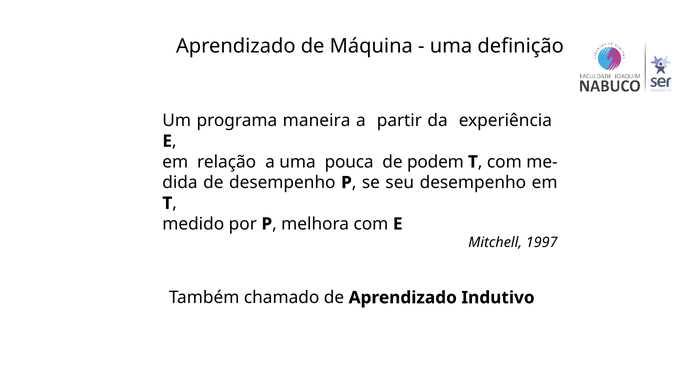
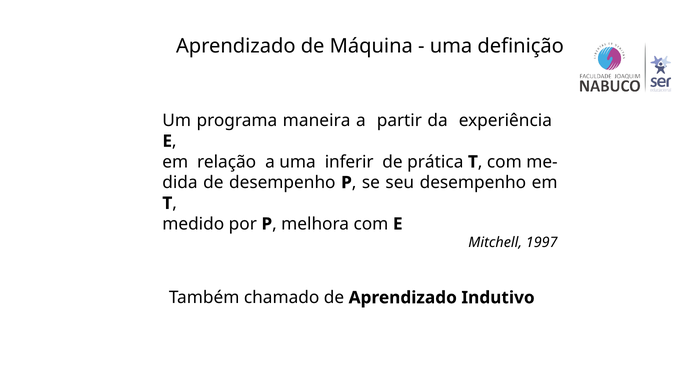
pouca: pouca -> inferir
podem: podem -> prática
